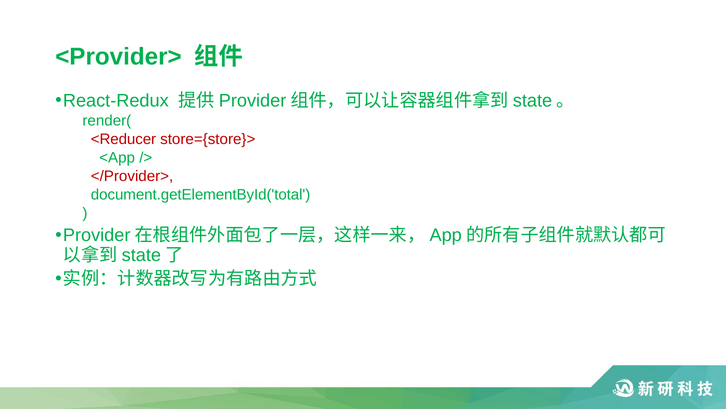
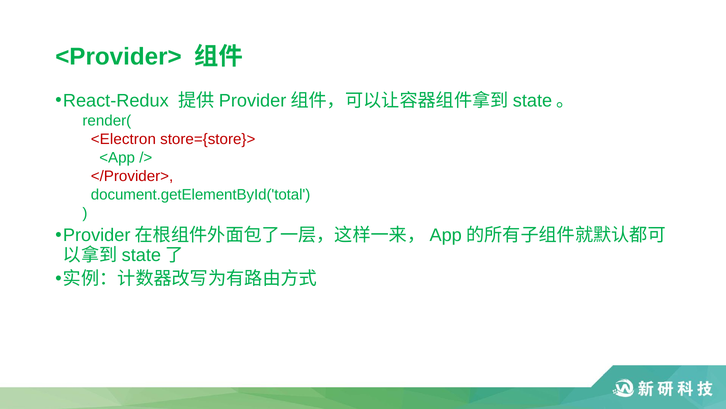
<Reducer: <Reducer -> <Electron
